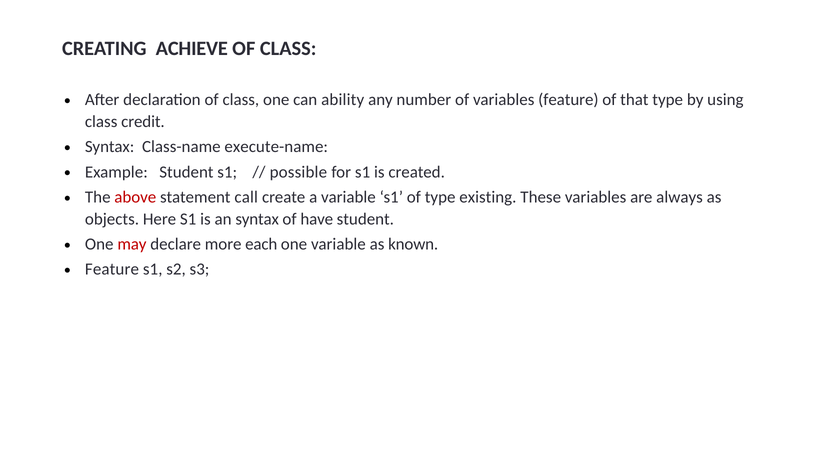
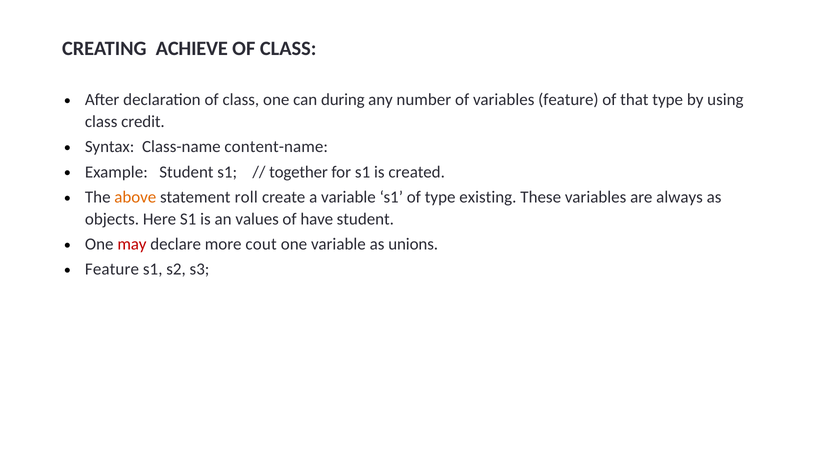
ability: ability -> during
execute-name: execute-name -> content-name
possible: possible -> together
above colour: red -> orange
call: call -> roll
an syntax: syntax -> values
each: each -> cout
known: known -> unions
